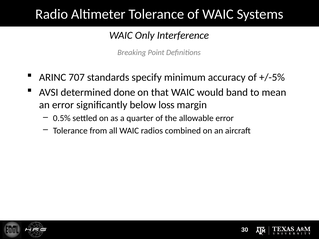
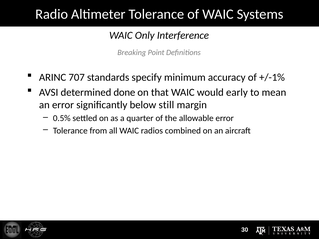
+/-5%: +/-5% -> +/-1%
band: band -> early
loss: loss -> still
